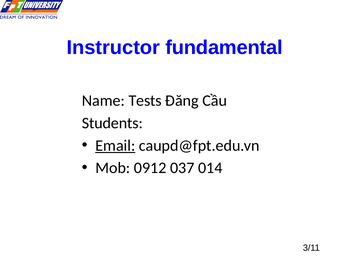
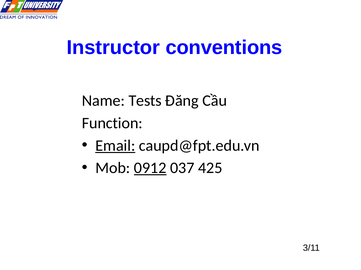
fundamental: fundamental -> conventions
Students: Students -> Function
0912 underline: none -> present
014: 014 -> 425
